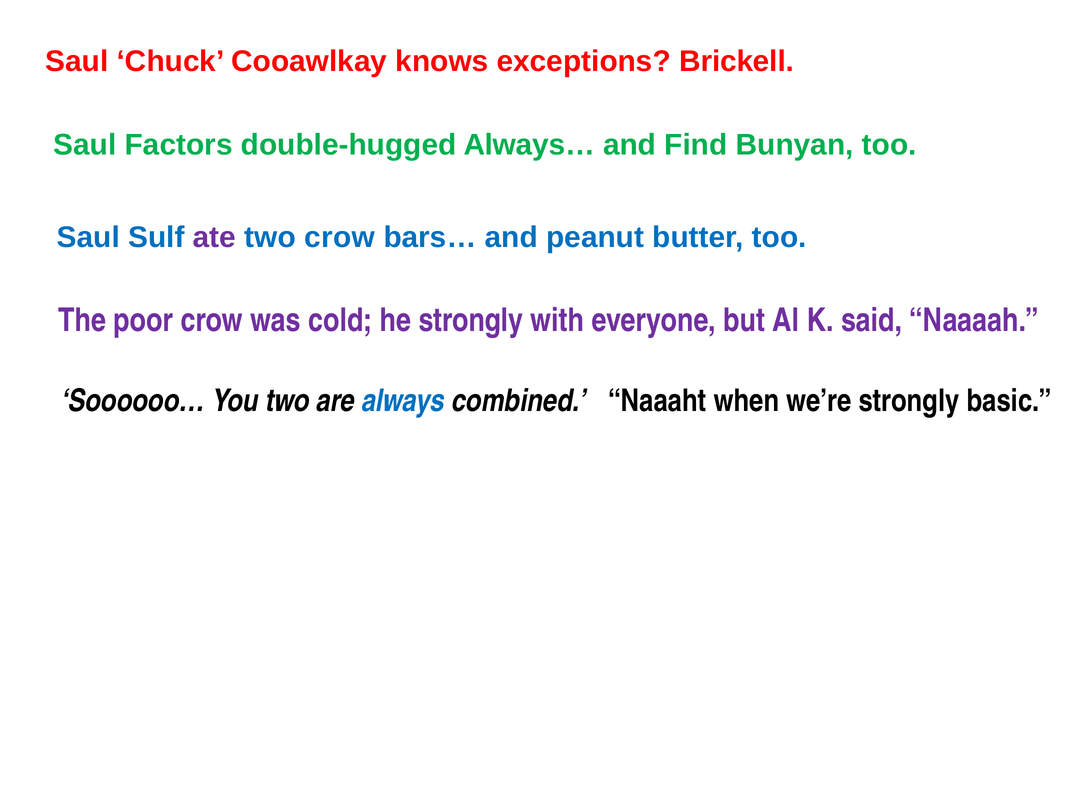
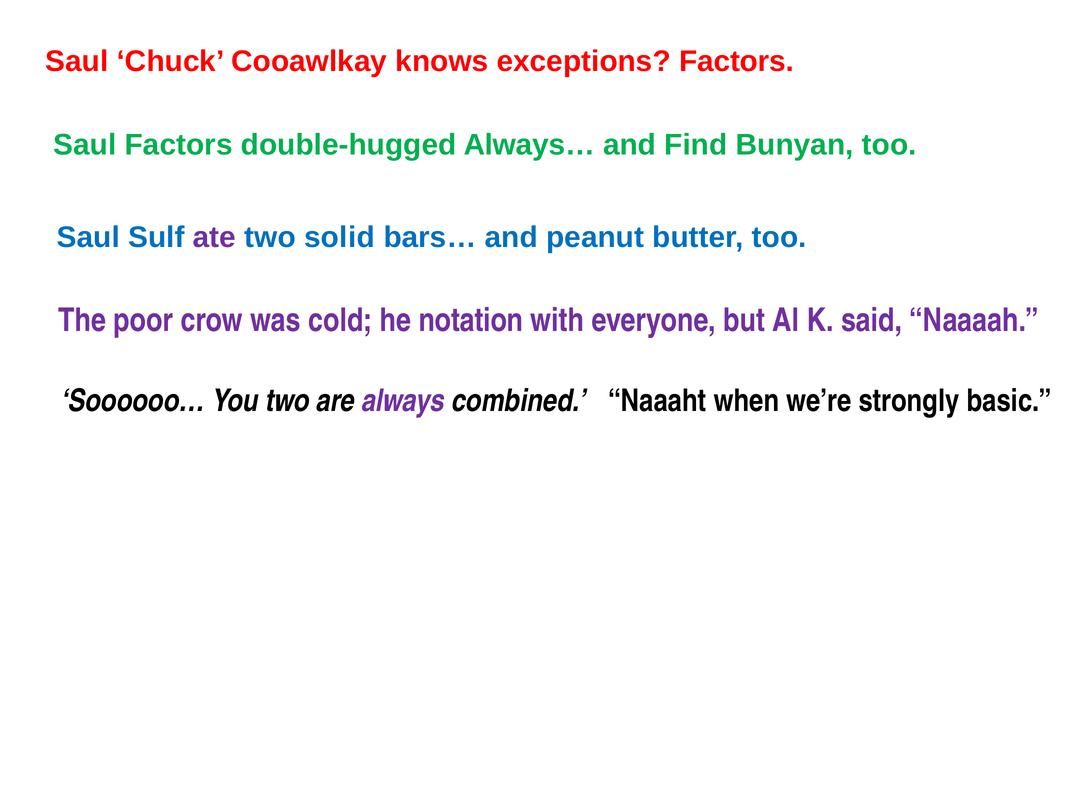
exceptions Brickell: Brickell -> Factors
two crow: crow -> solid
he strongly: strongly -> notation
always colour: blue -> purple
